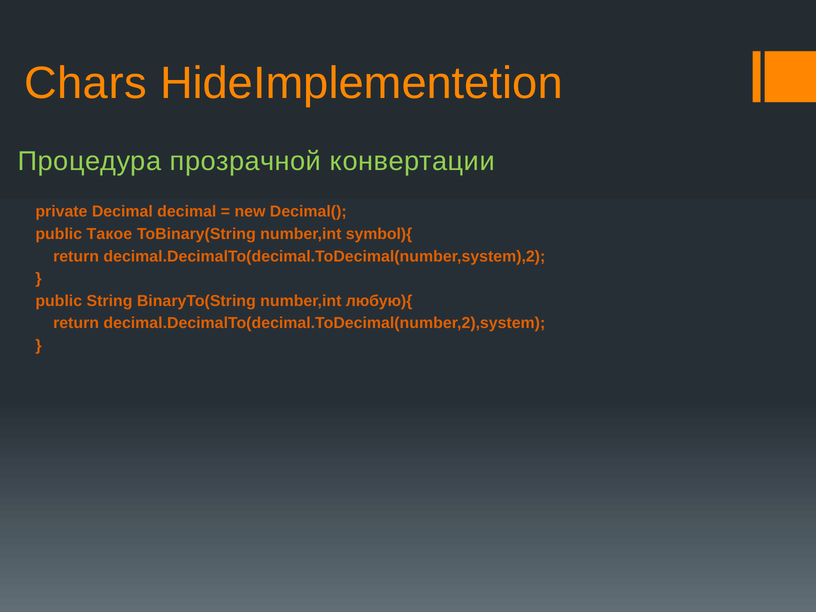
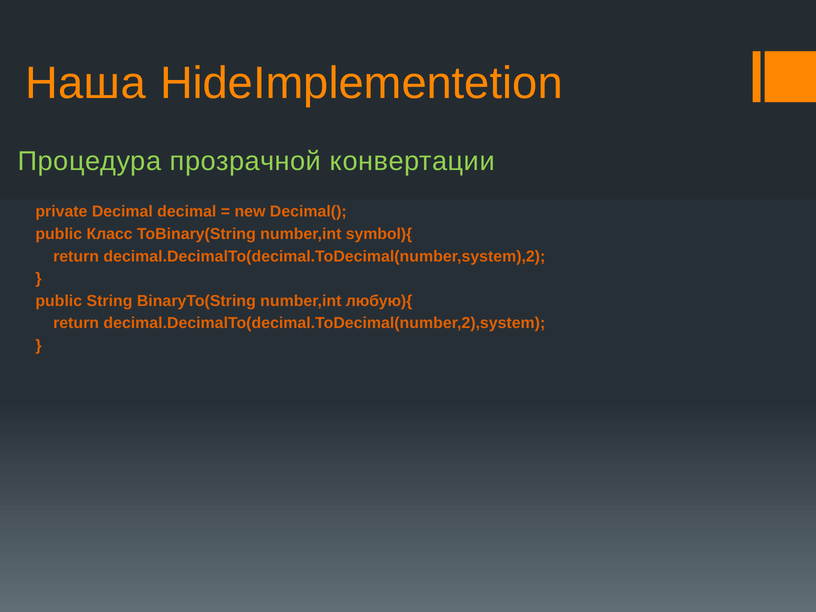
Chars: Chars -> Наша
Такое: Такое -> Класс
